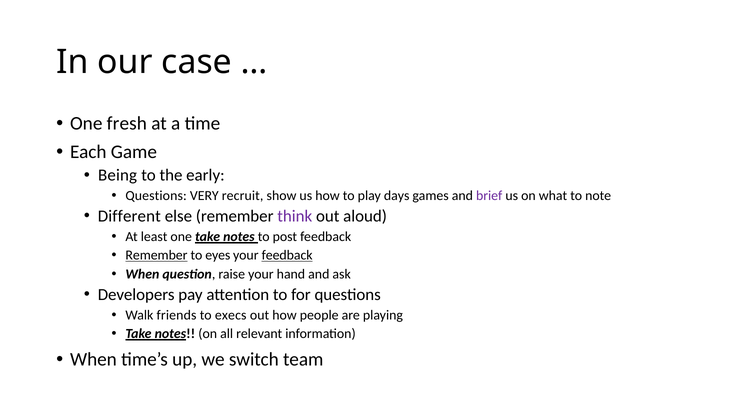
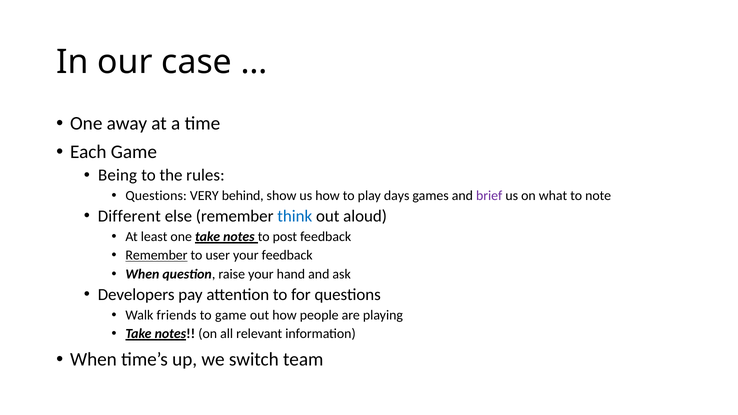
fresh: fresh -> away
early: early -> rules
recruit: recruit -> behind
think colour: purple -> blue
eyes: eyes -> user
feedback at (287, 255) underline: present -> none
to execs: execs -> game
